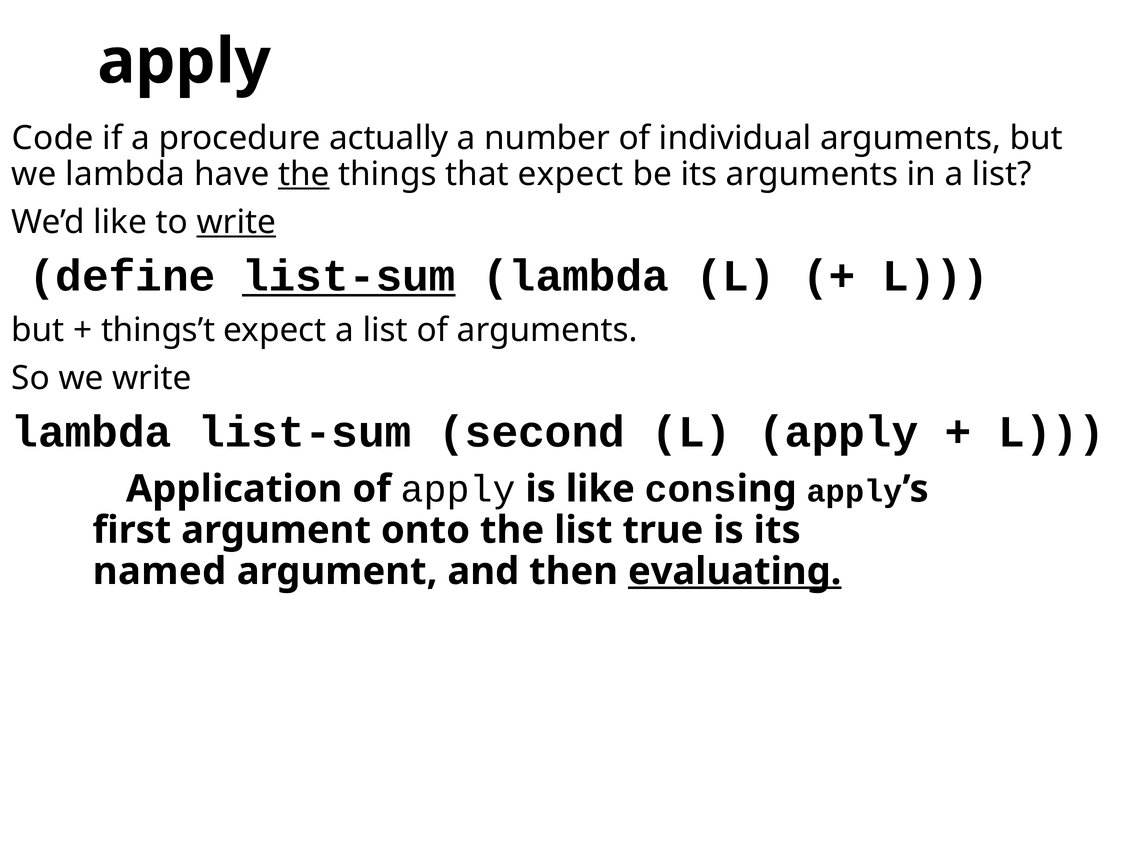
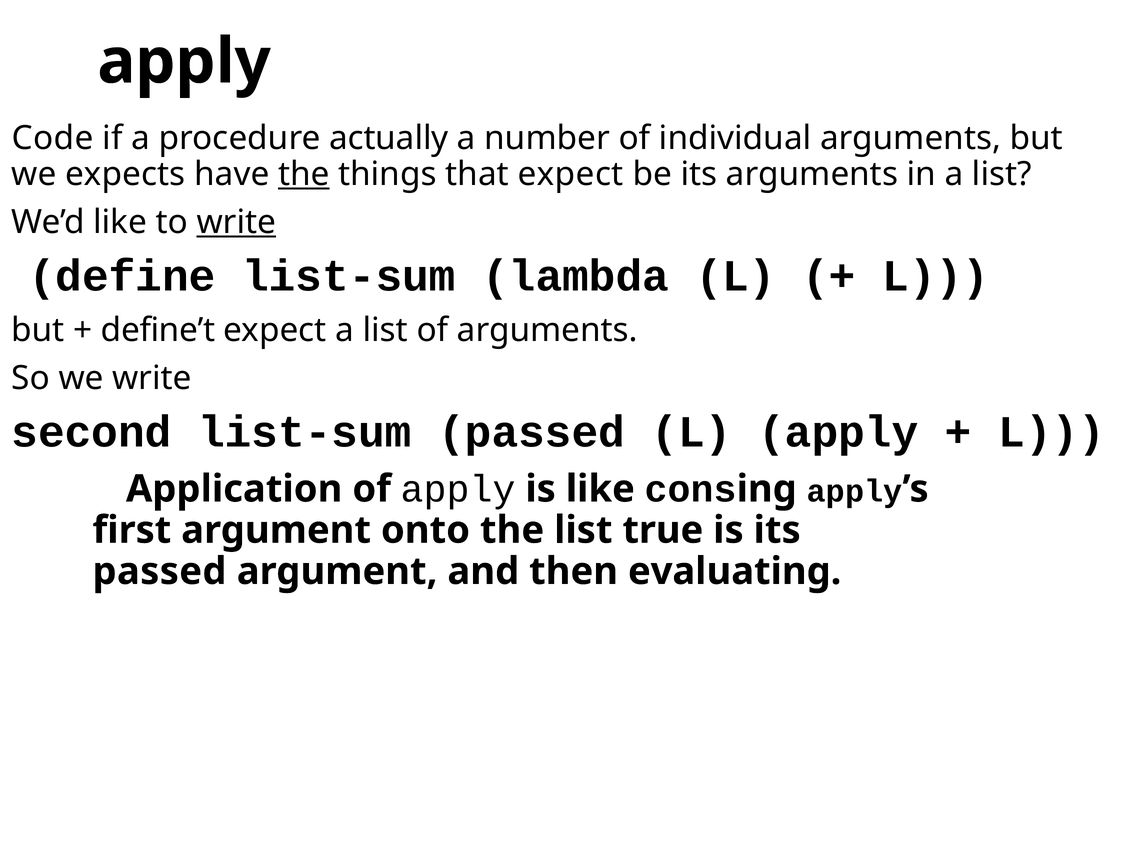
we lambda: lambda -> expects
list-sum at (349, 276) underline: present -> none
things’t: things’t -> define’t
lambda at (92, 432): lambda -> second
list-sum second: second -> passed
named at (159, 571): named -> passed
evaluating underline: present -> none
